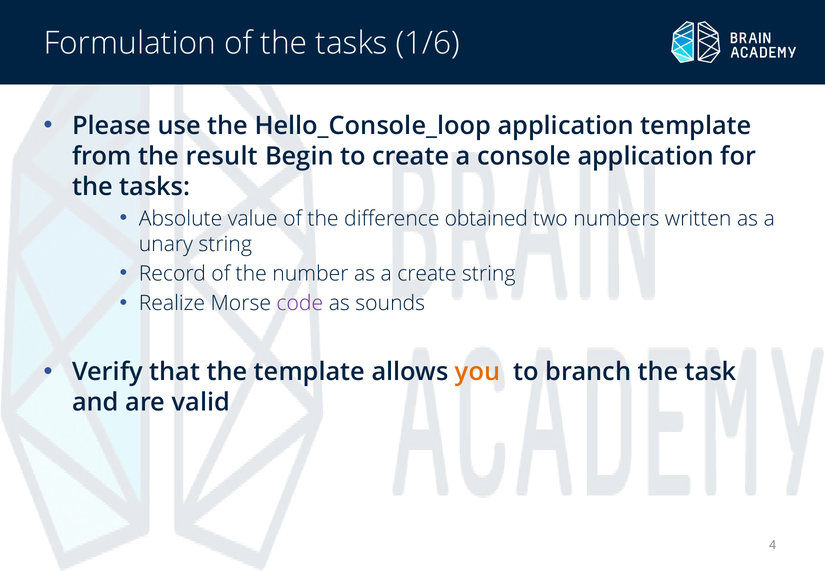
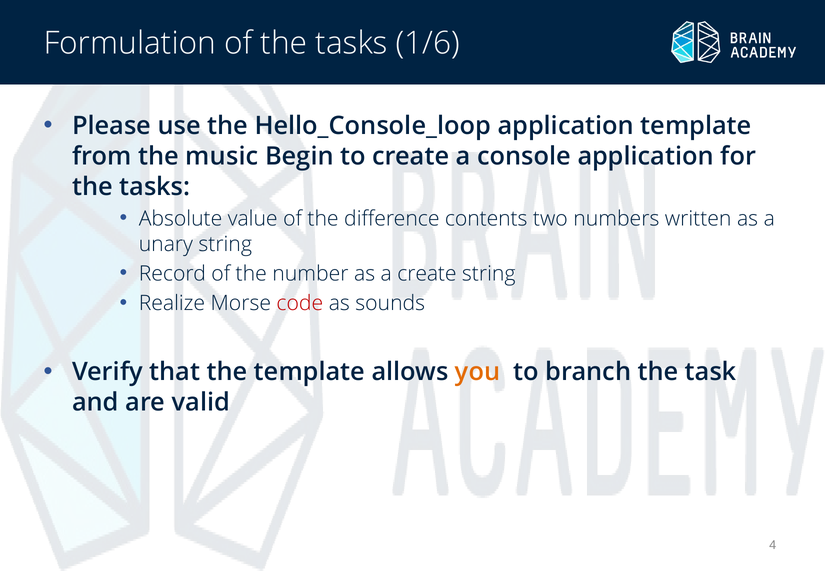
result: result -> music
obtained: obtained -> contents
code colour: purple -> red
